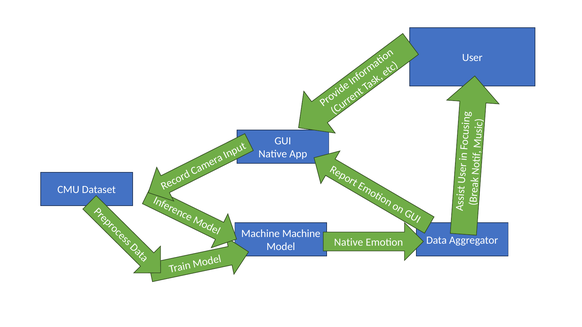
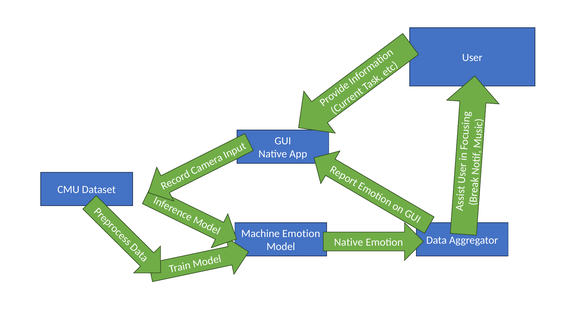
Machine Machine: Machine -> Emotion
